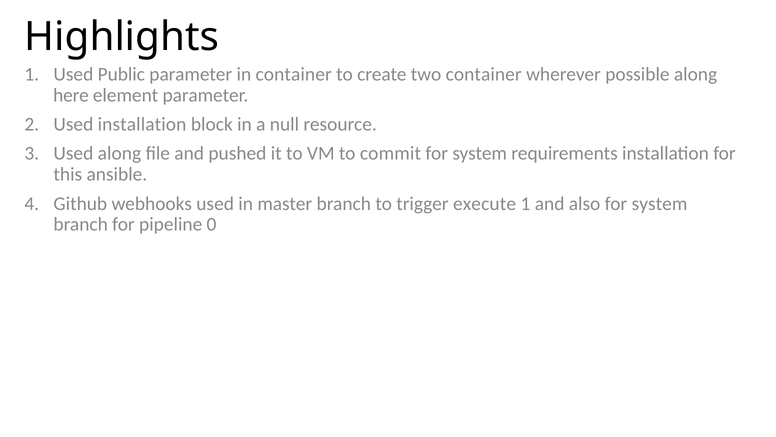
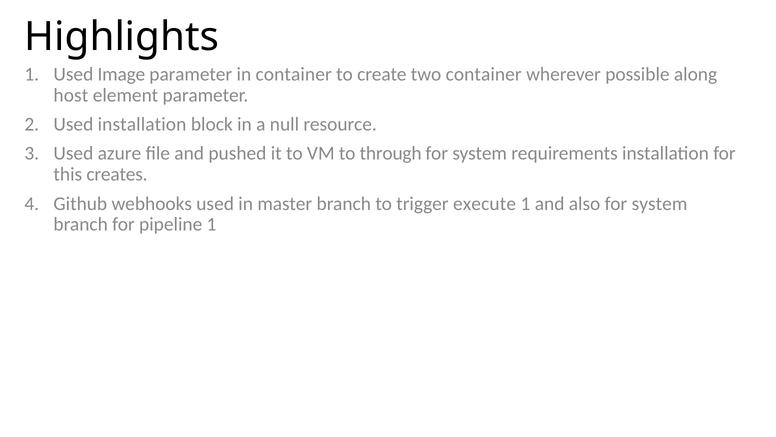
Public: Public -> Image
here: here -> host
Used along: along -> azure
commit: commit -> through
ansible: ansible -> creates
pipeline 0: 0 -> 1
